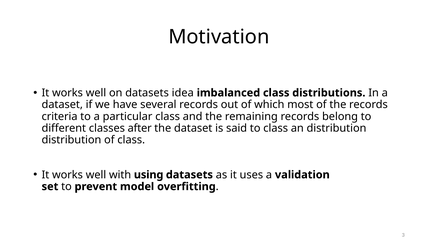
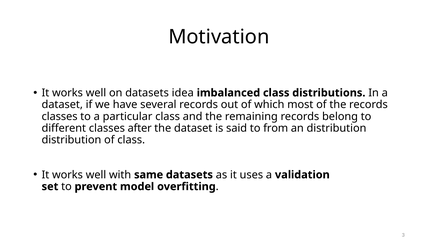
criteria at (60, 117): criteria -> classes
to class: class -> from
using: using -> same
